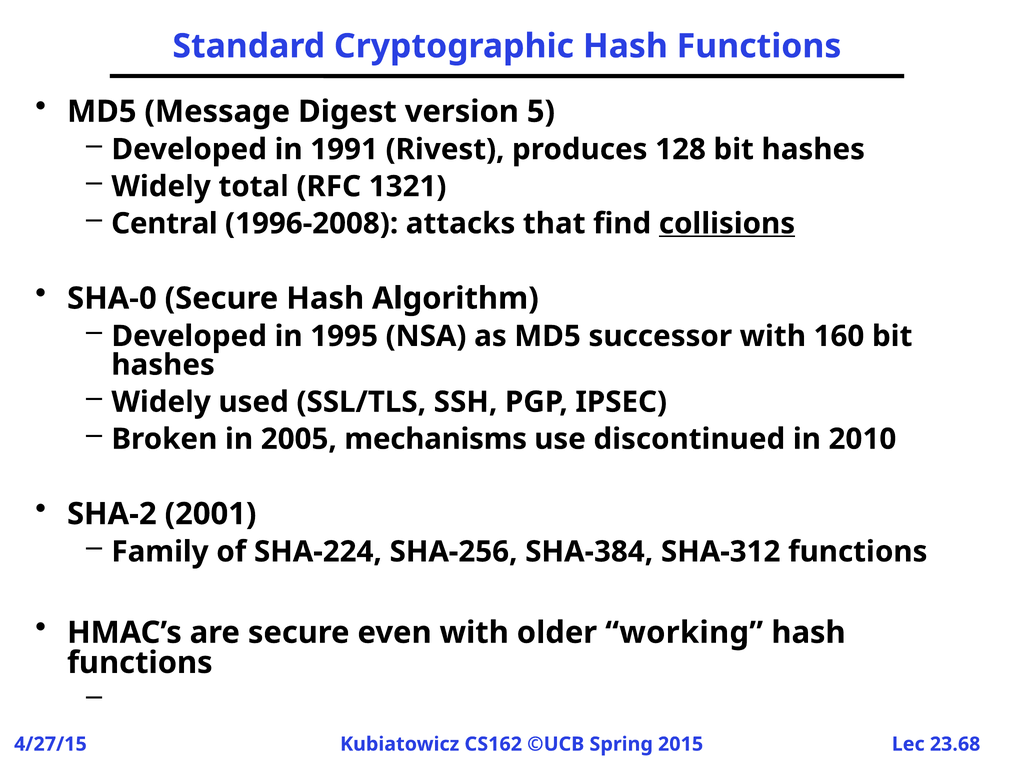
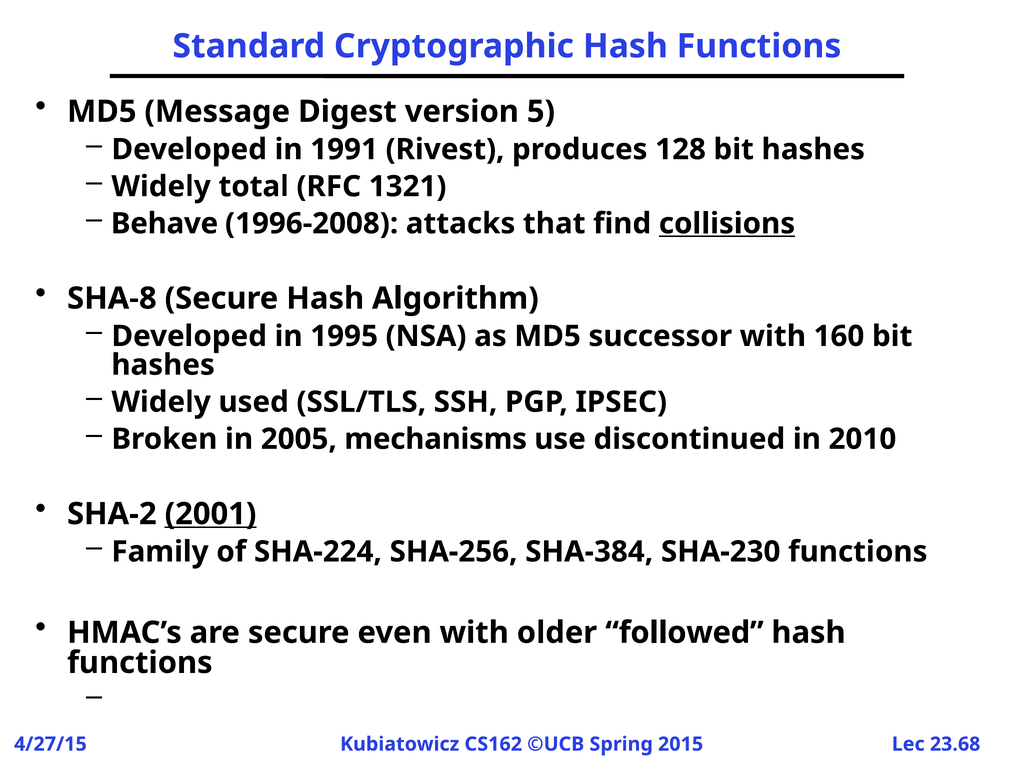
Central: Central -> Behave
SHA-0: SHA-0 -> SHA-8
2001 underline: none -> present
SHA-312: SHA-312 -> SHA-230
working: working -> followed
